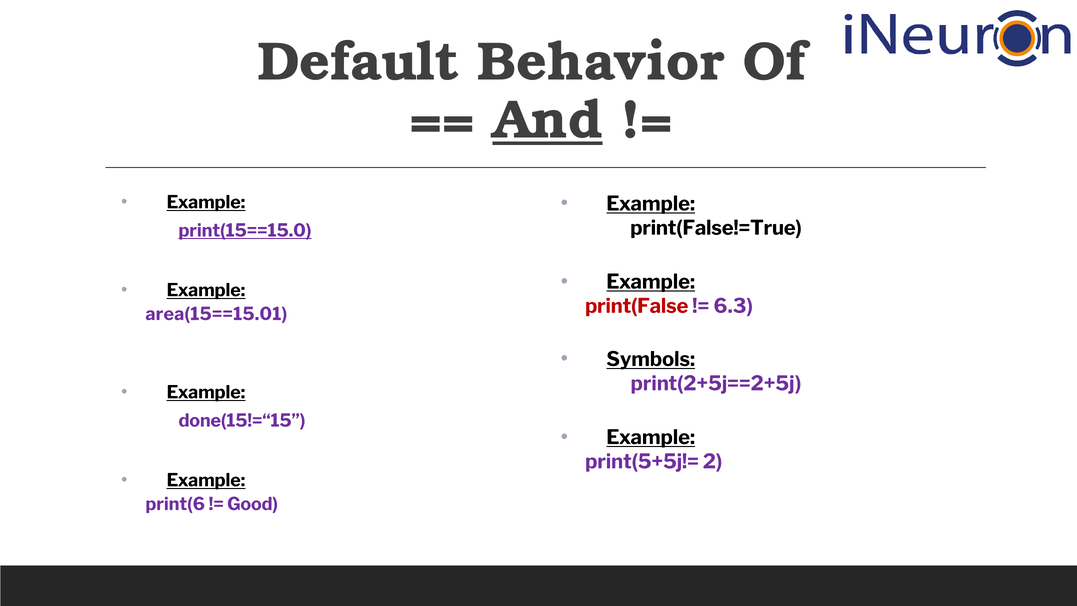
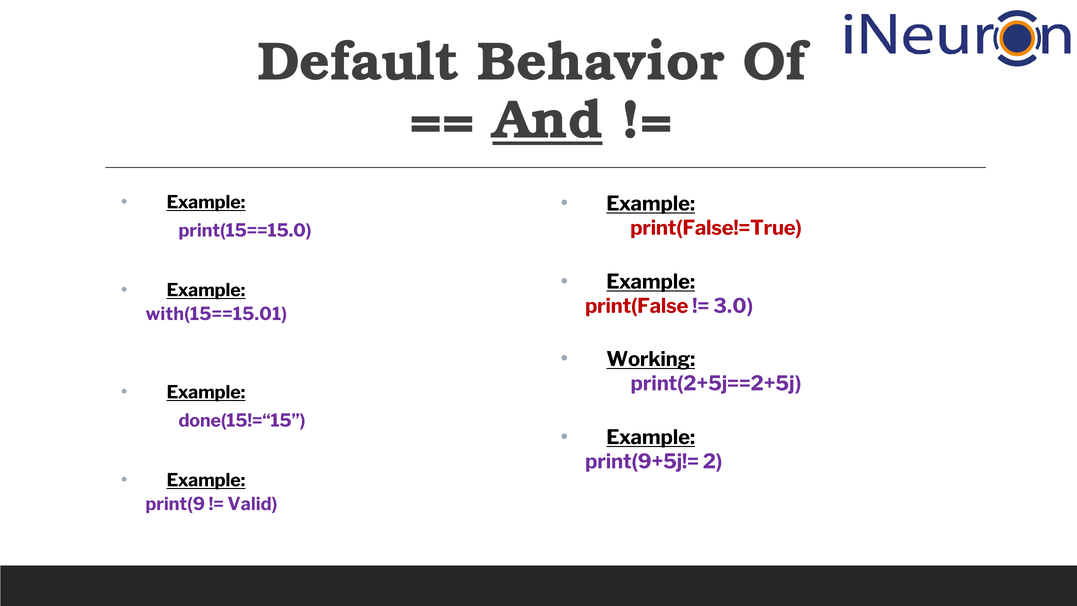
print(False!=True colour: black -> red
print(15==15.0 underline: present -> none
6.3: 6.3 -> 3.0
area(15==15.01: area(15==15.01 -> with(15==15.01
Symbols: Symbols -> Working
print(5+5j!=: print(5+5j!= -> print(9+5j!=
print(6: print(6 -> print(9
Good: Good -> Valid
